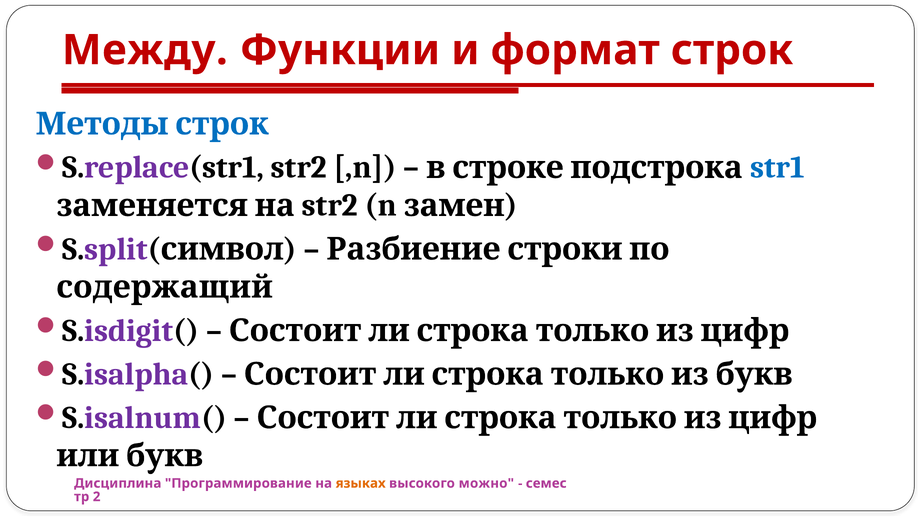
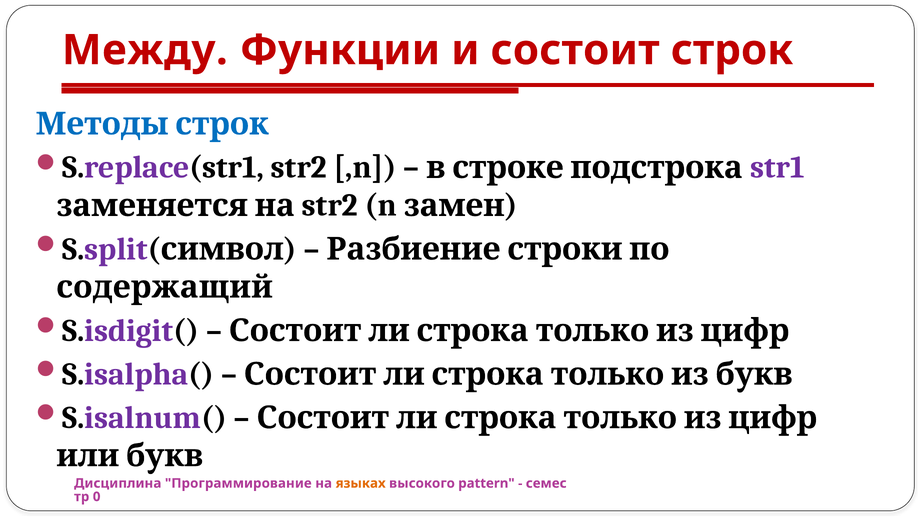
формат: формат -> состоит
str1 colour: blue -> purple
можно: можно -> pattern
2: 2 -> 0
